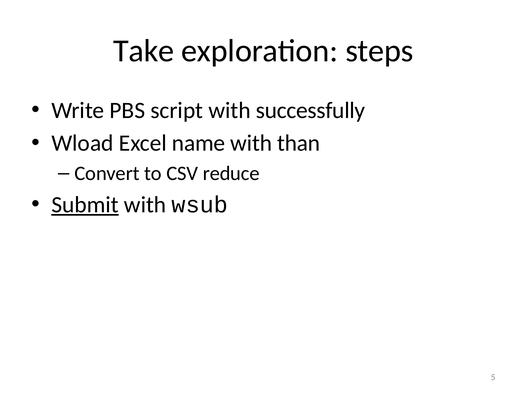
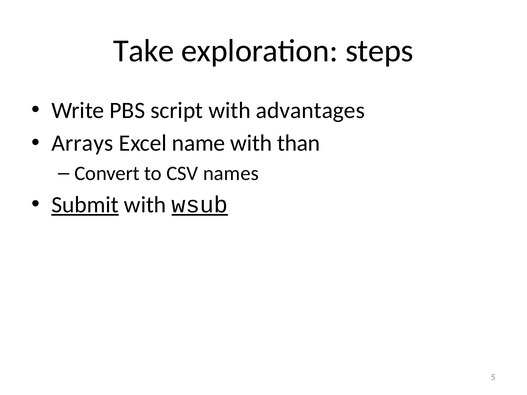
successfully: successfully -> advantages
Wload: Wload -> Arrays
reduce: reduce -> names
wsub underline: none -> present
